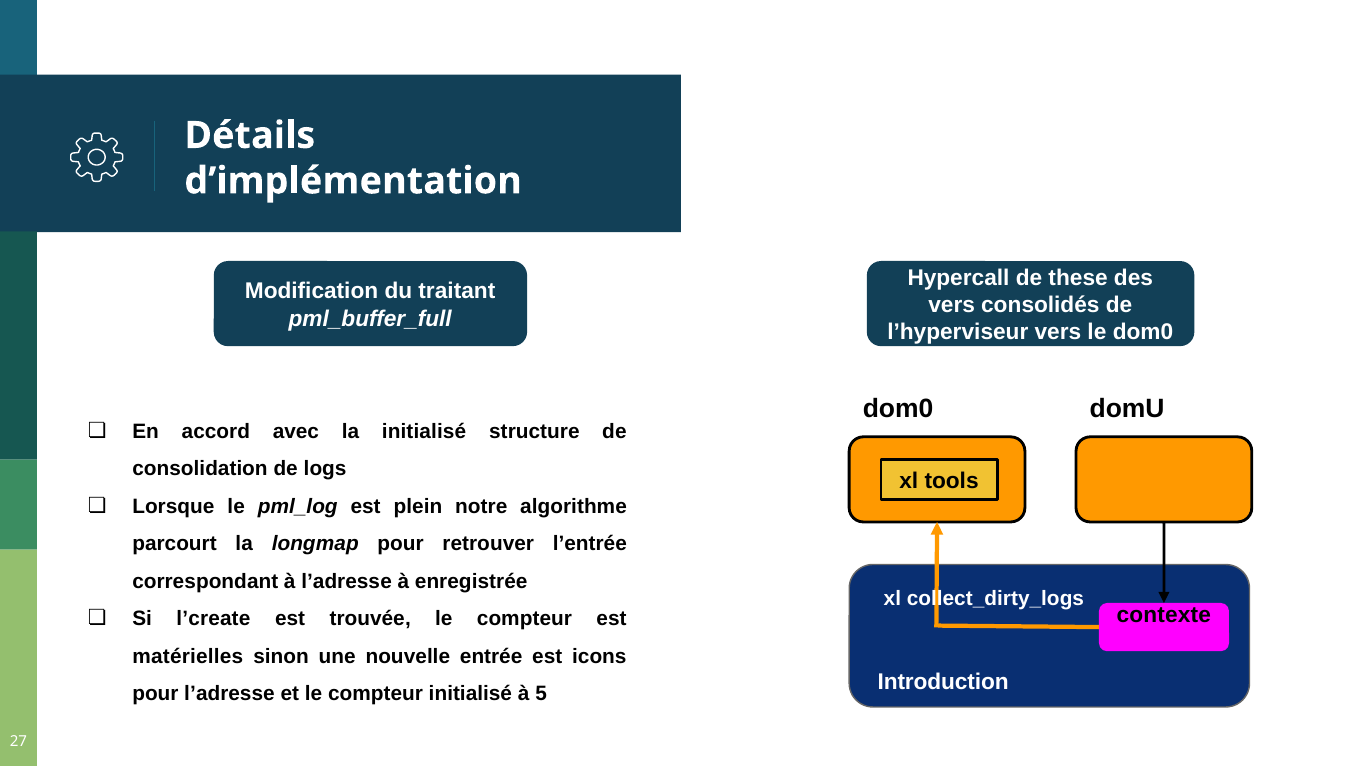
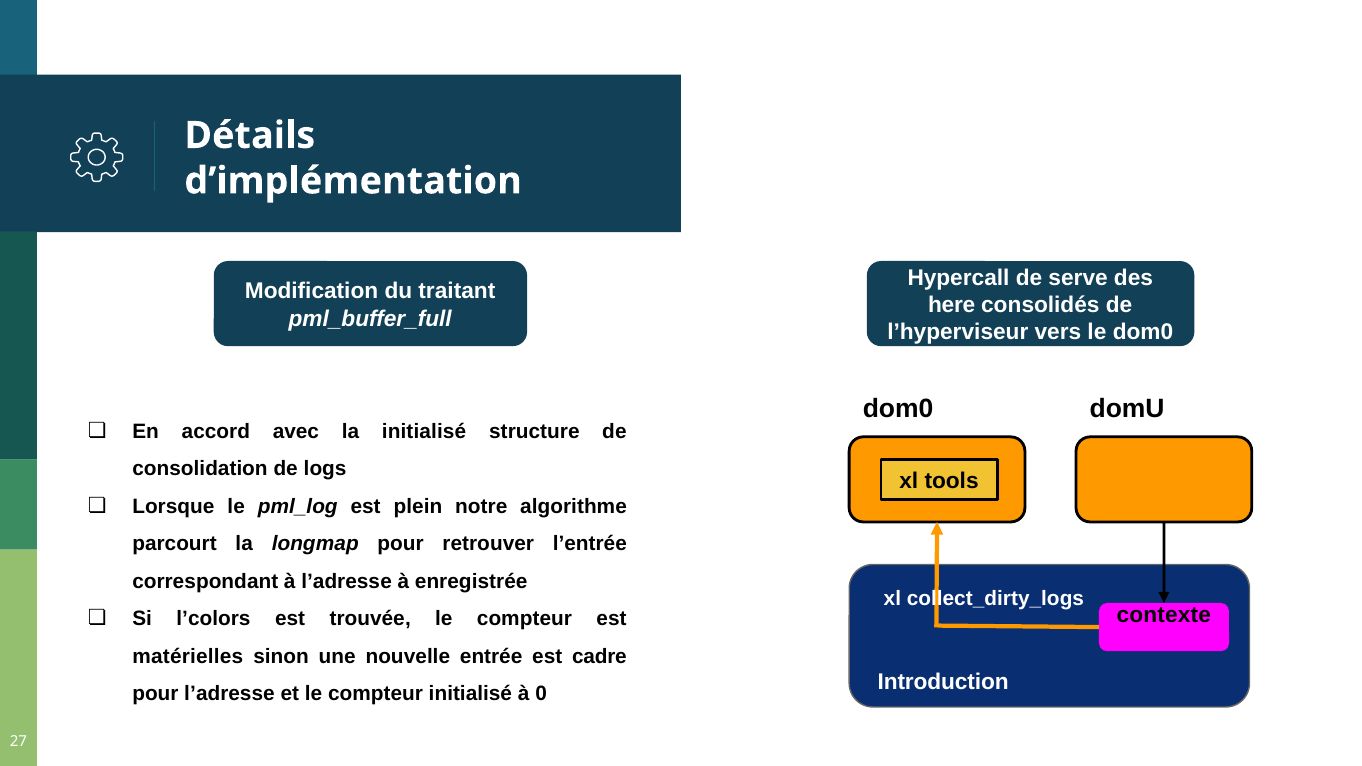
these: these -> serve
vers at (952, 305): vers -> here
l’create: l’create -> l’colors
icons: icons -> cadre
5: 5 -> 0
